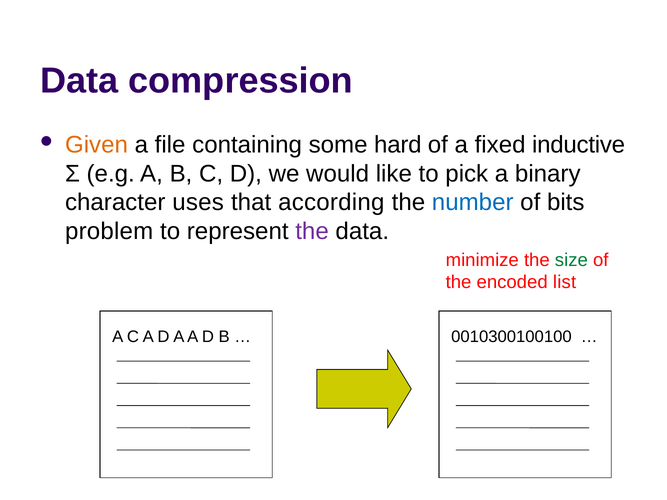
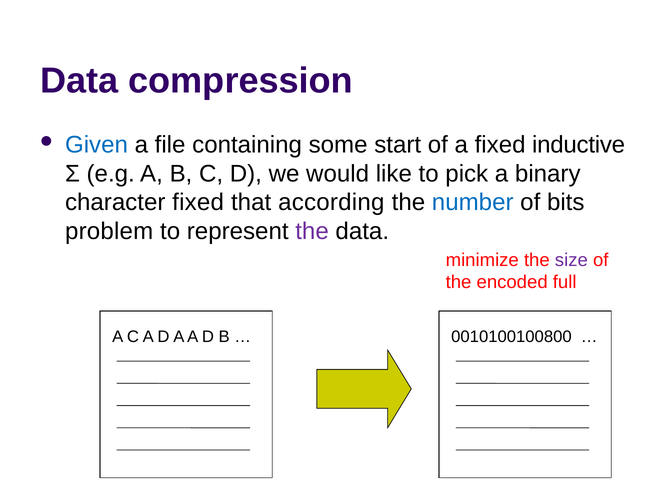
Given colour: orange -> blue
hard: hard -> start
character uses: uses -> fixed
size colour: green -> purple
list: list -> full
0010300100100: 0010300100100 -> 0010100100800
